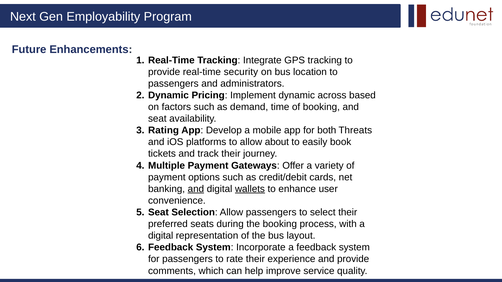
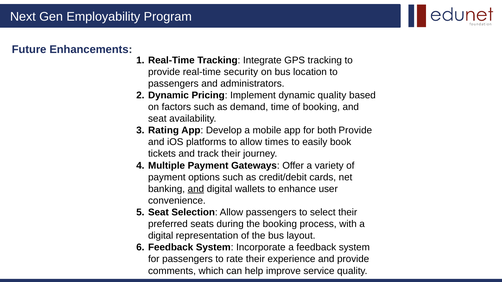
dynamic across: across -> quality
both Threats: Threats -> Provide
about: about -> times
wallets underline: present -> none
